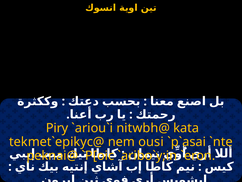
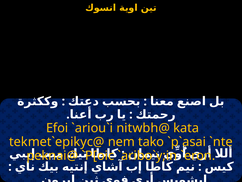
Piry: Piry -> Efoi
ousi: ousi -> tako
